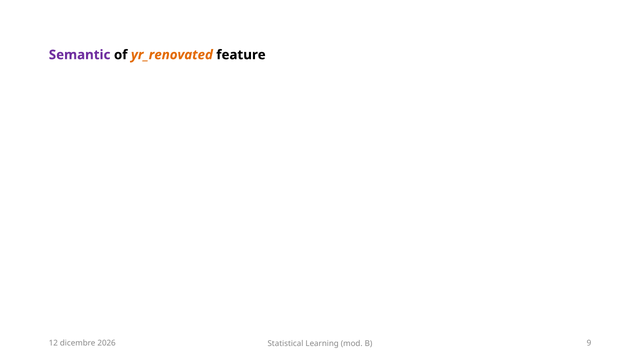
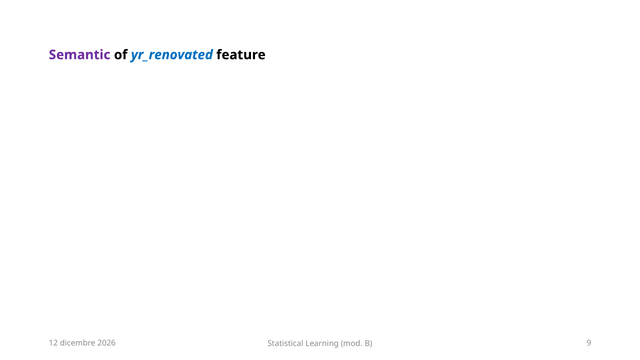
yr_renovated colour: orange -> blue
